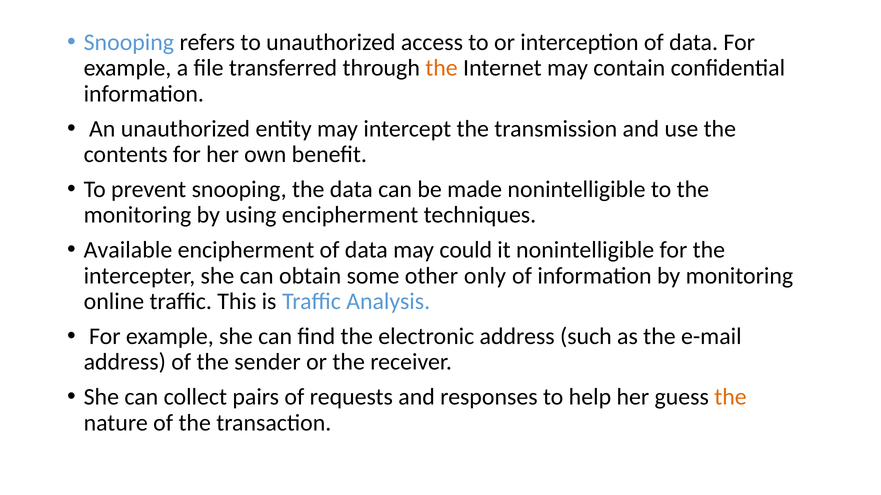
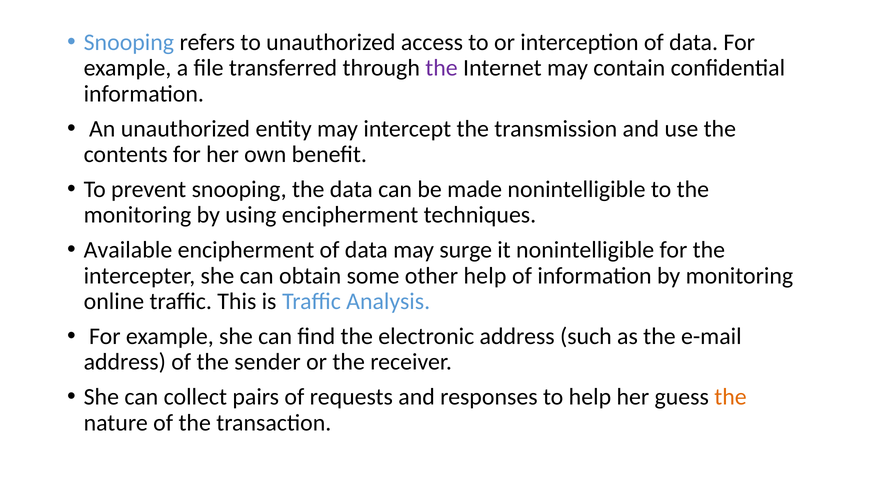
the at (442, 68) colour: orange -> purple
could: could -> surge
other only: only -> help
